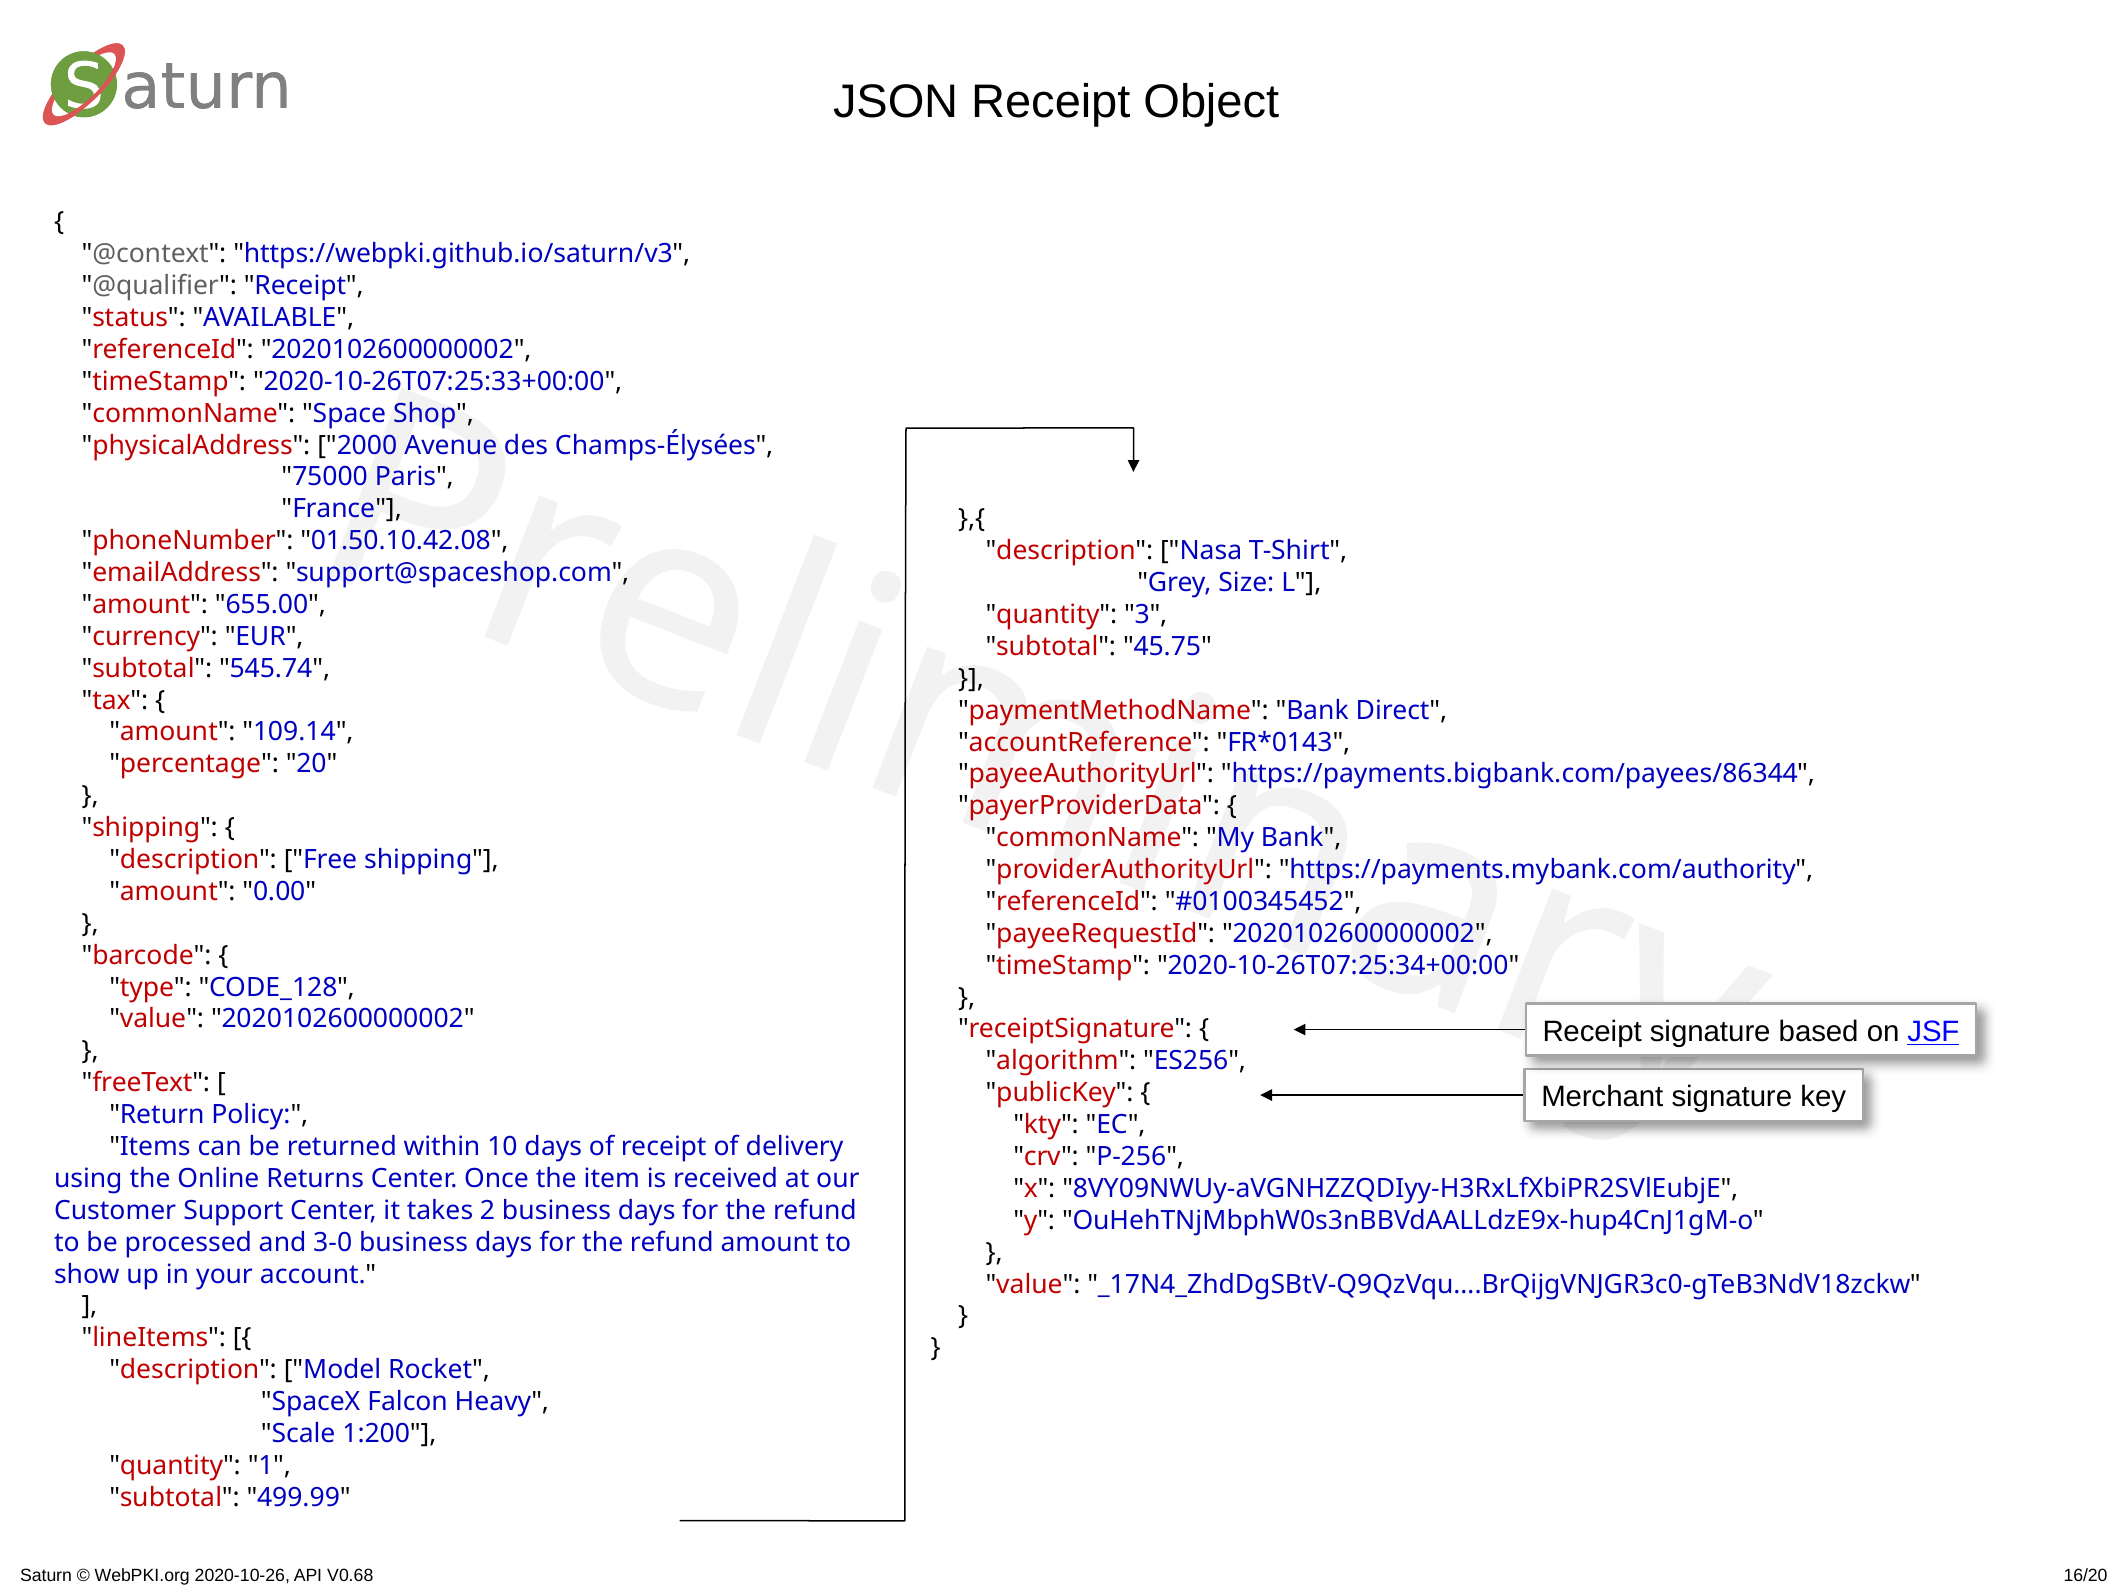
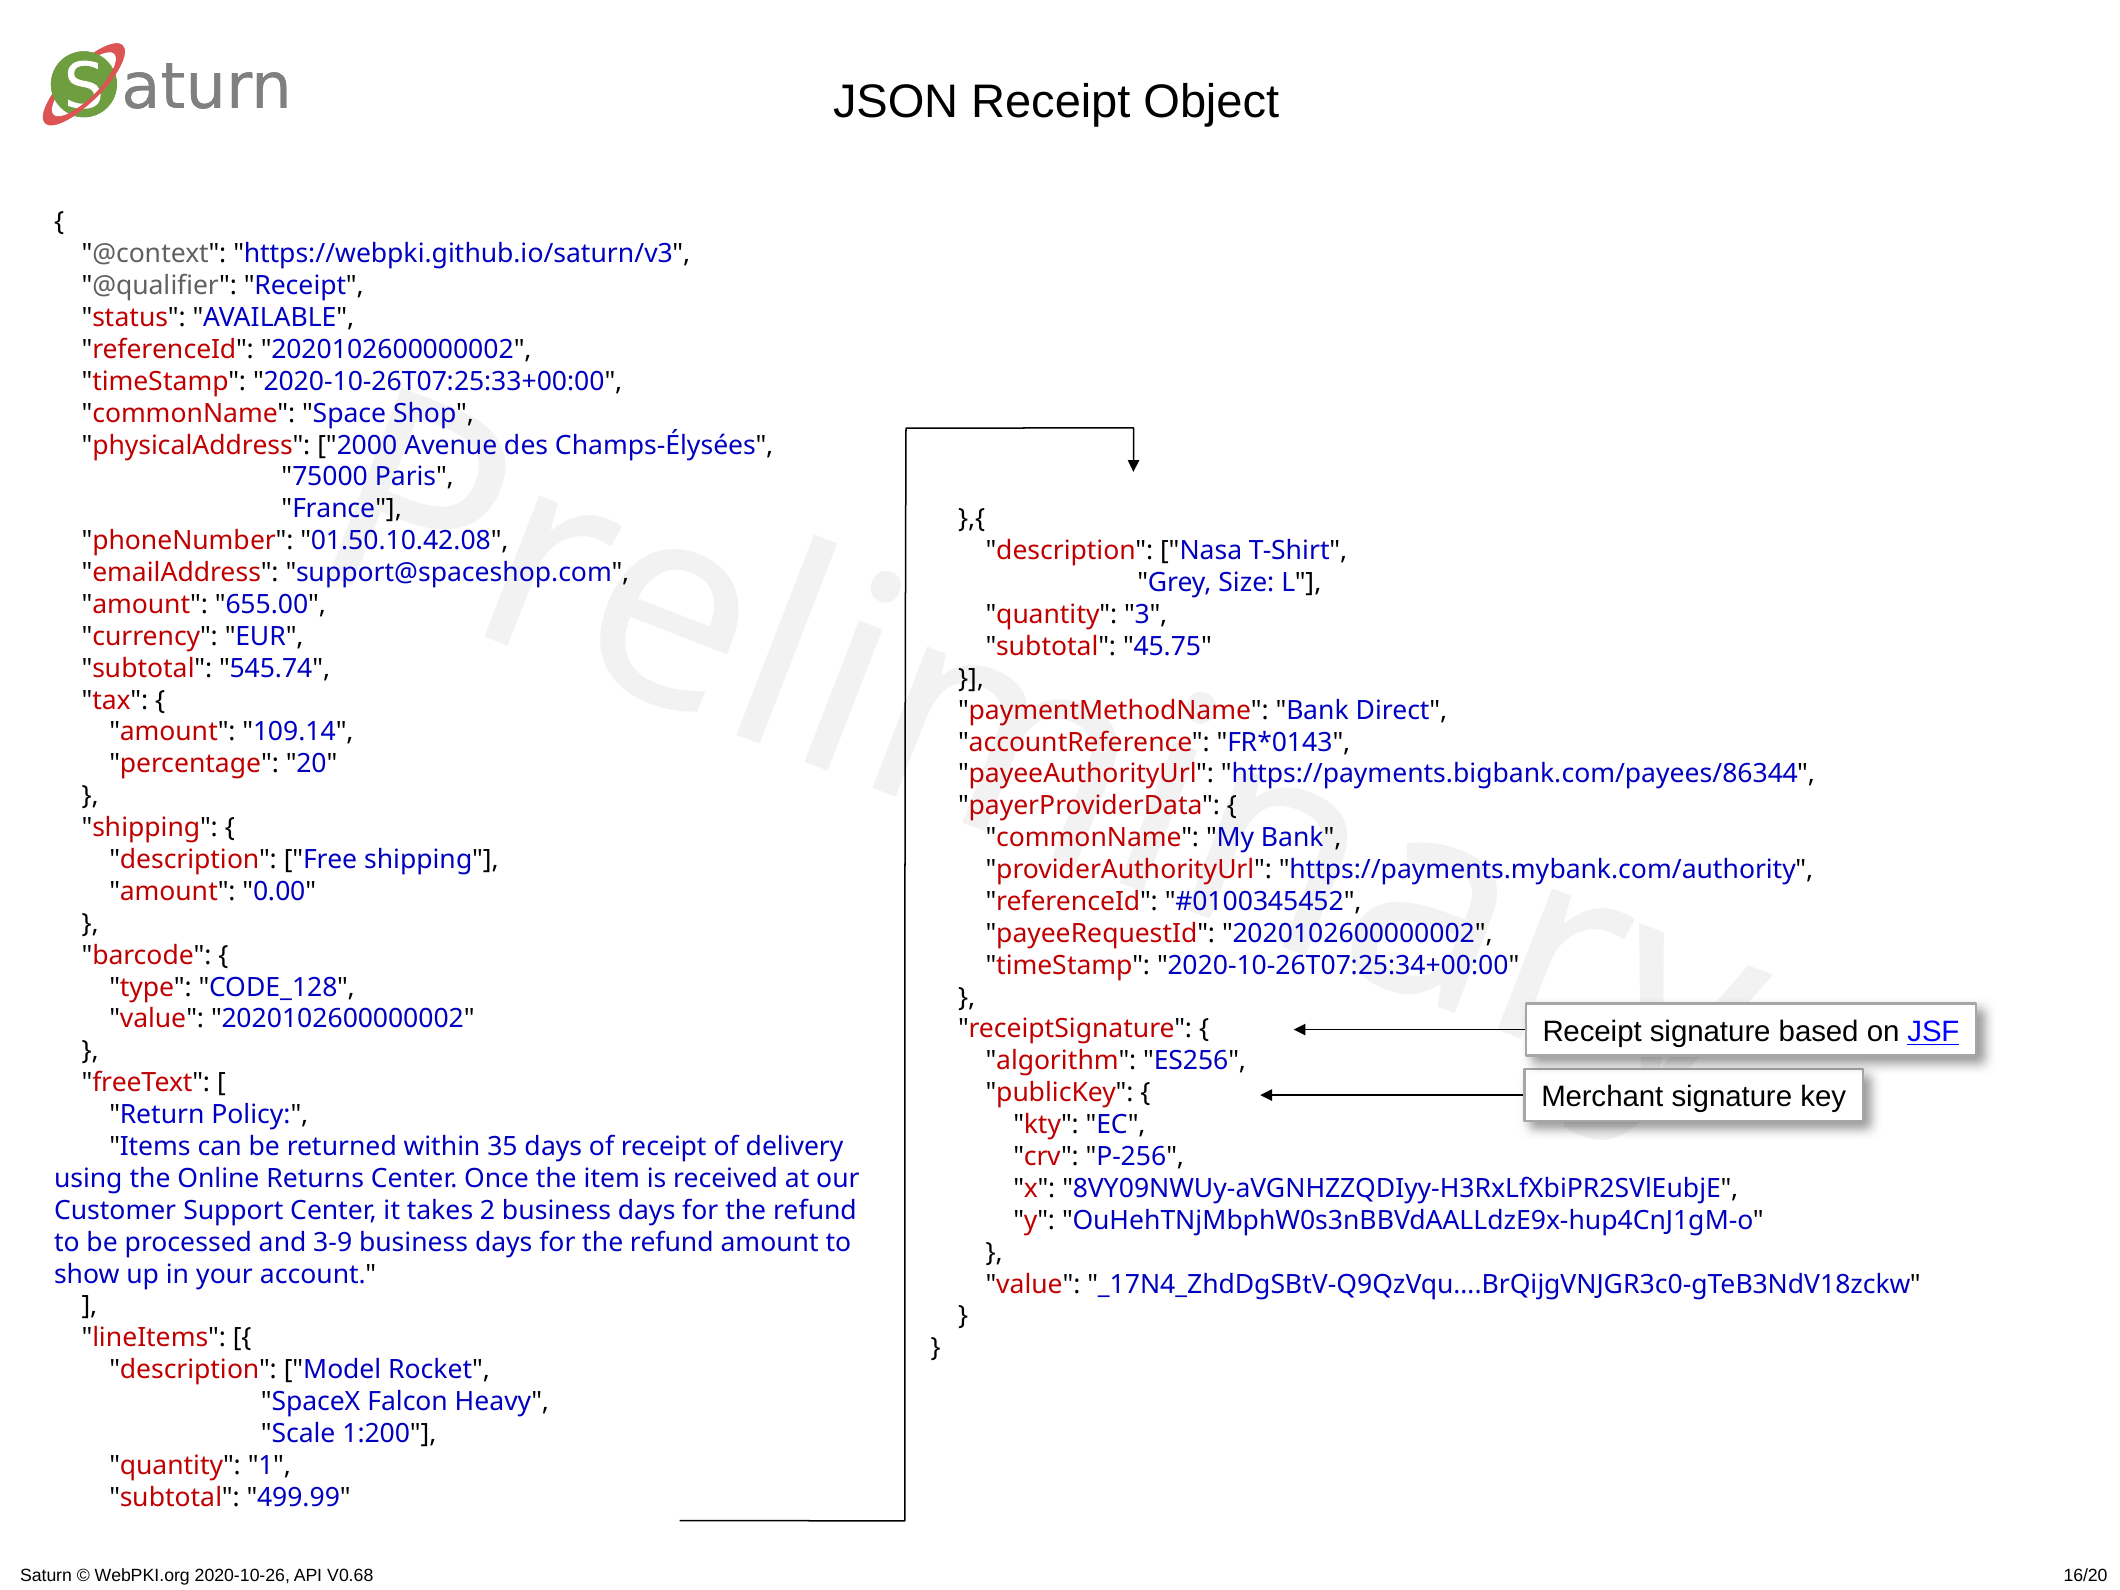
10: 10 -> 35
3-0: 3-0 -> 3-9
